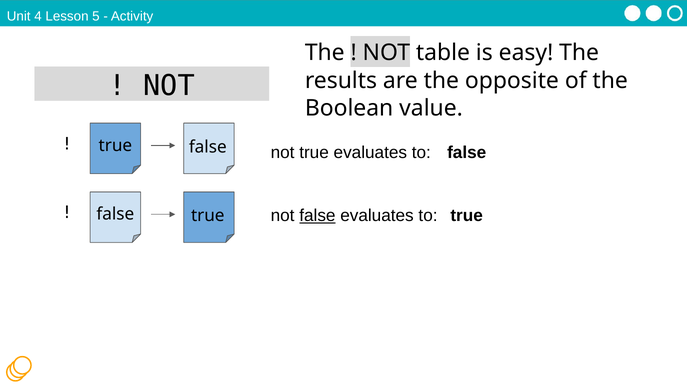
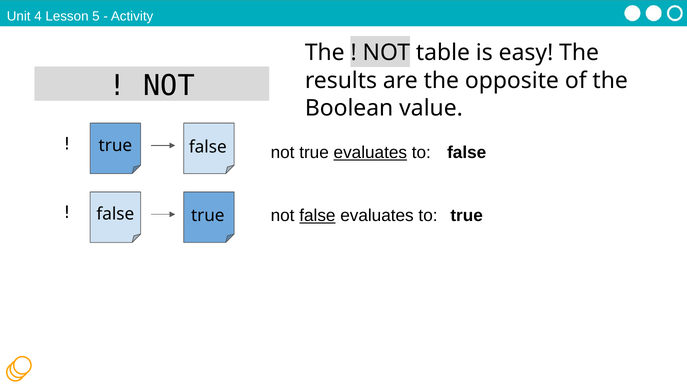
evaluates at (370, 153) underline: none -> present
